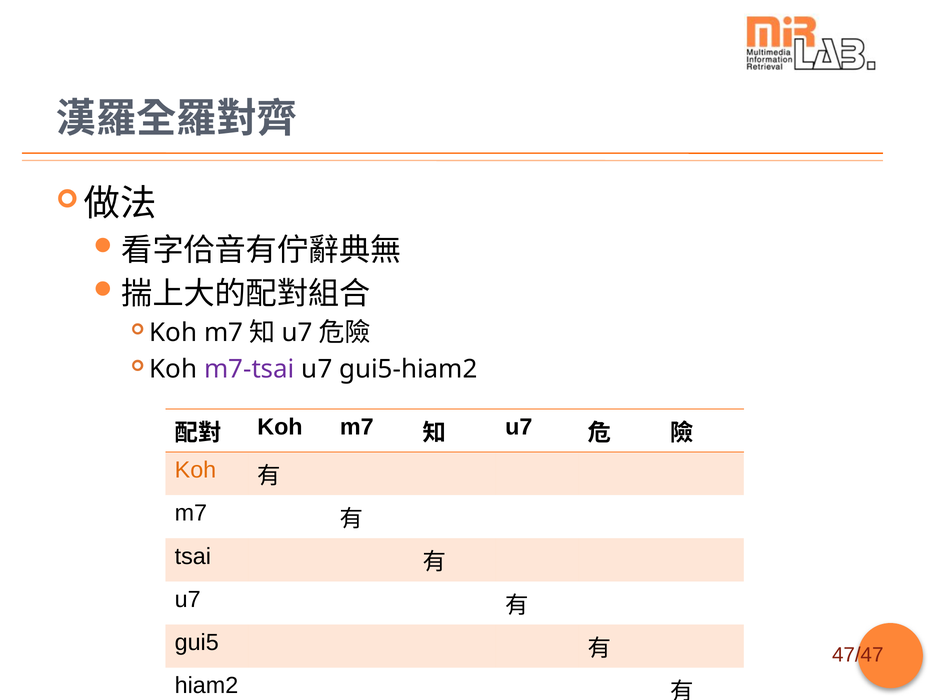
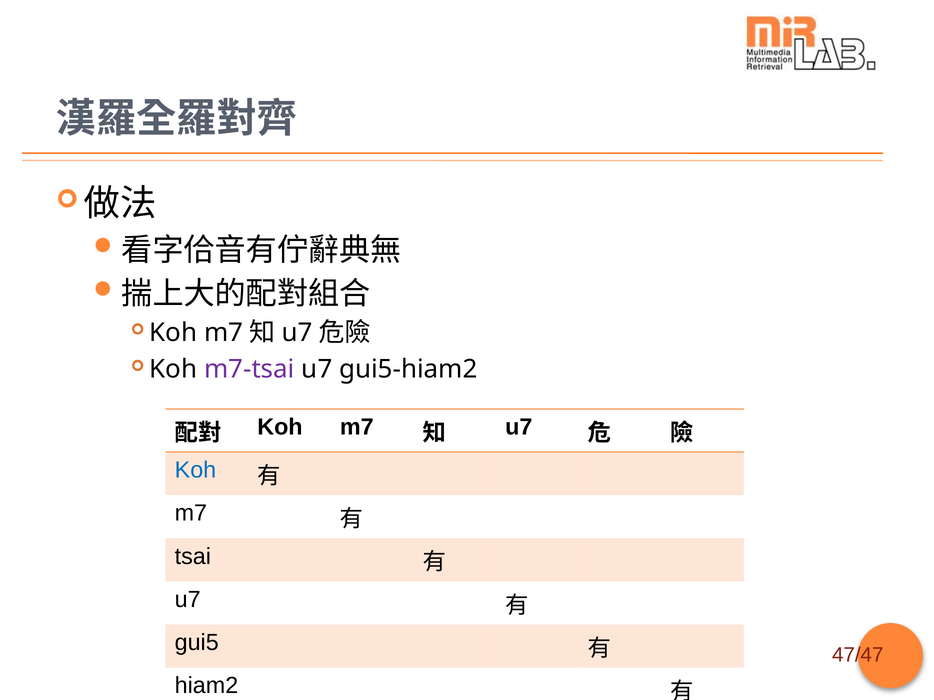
Koh at (195, 470) colour: orange -> blue
